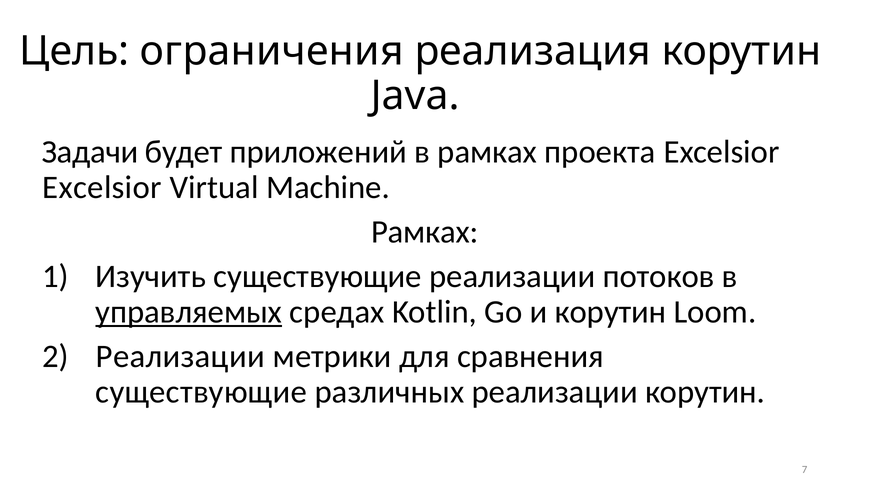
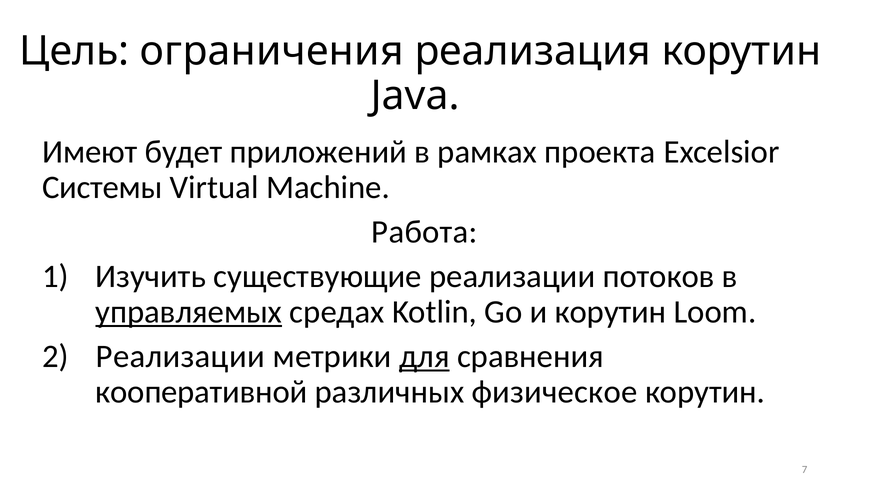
Задачи: Задачи -> Имеют
Excelsior at (102, 187): Excelsior -> Системы
Рамках at (425, 232): Рамках -> Работа
для underline: none -> present
существующие at (201, 391): существующие -> кооперативной
различных реализации: реализации -> физическое
